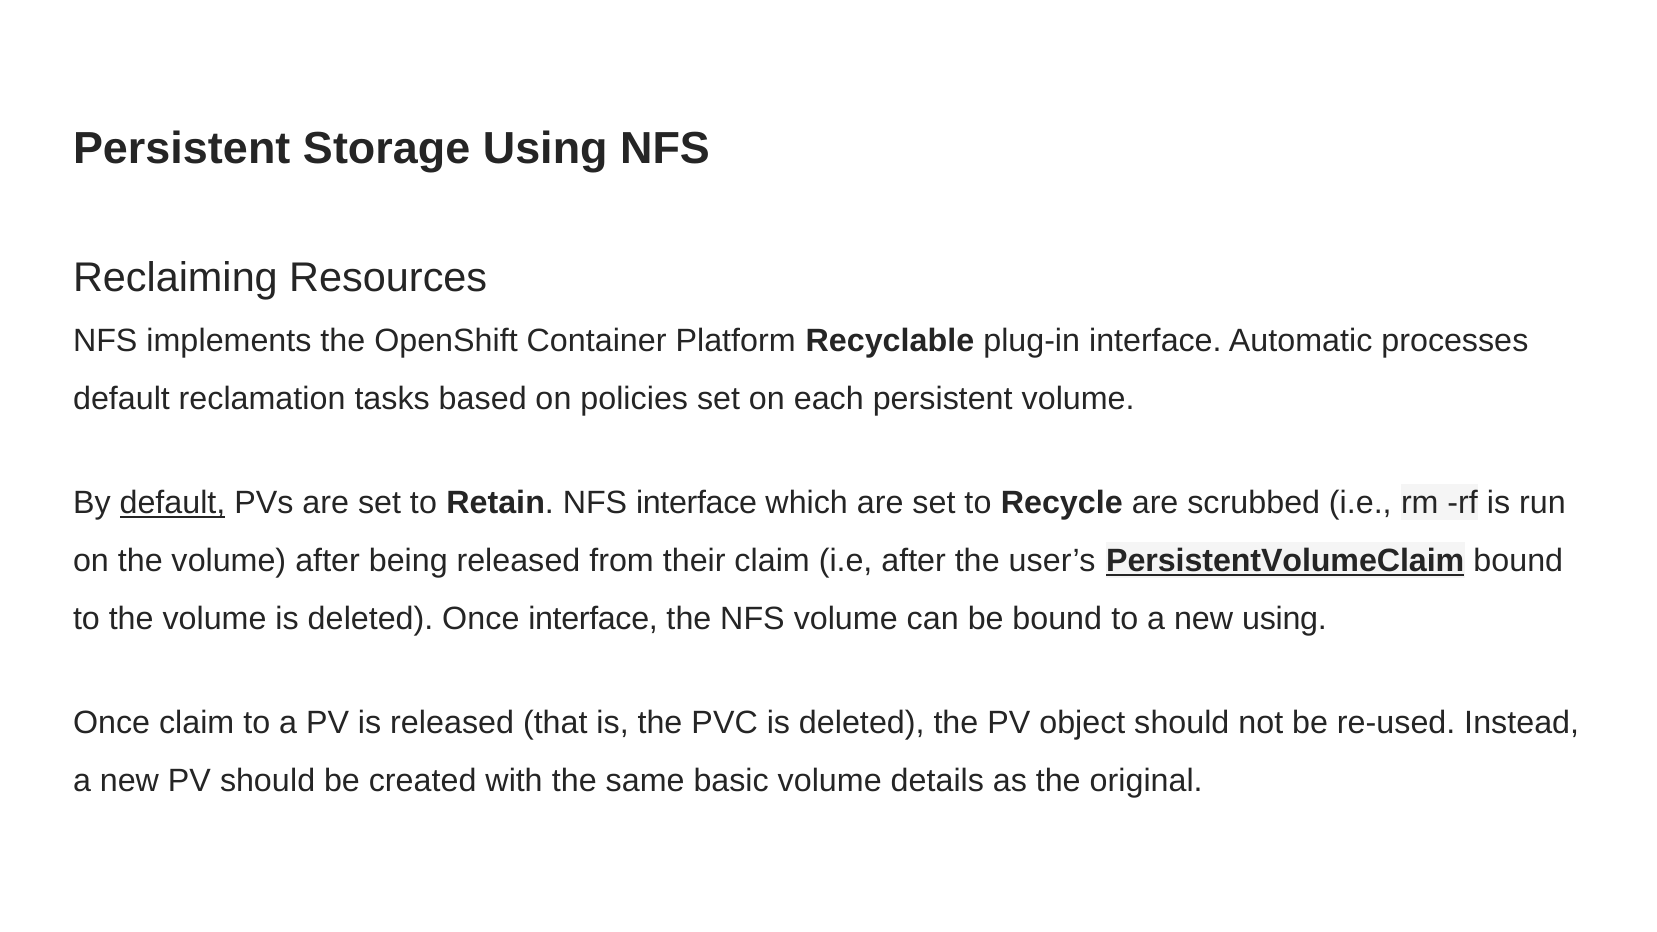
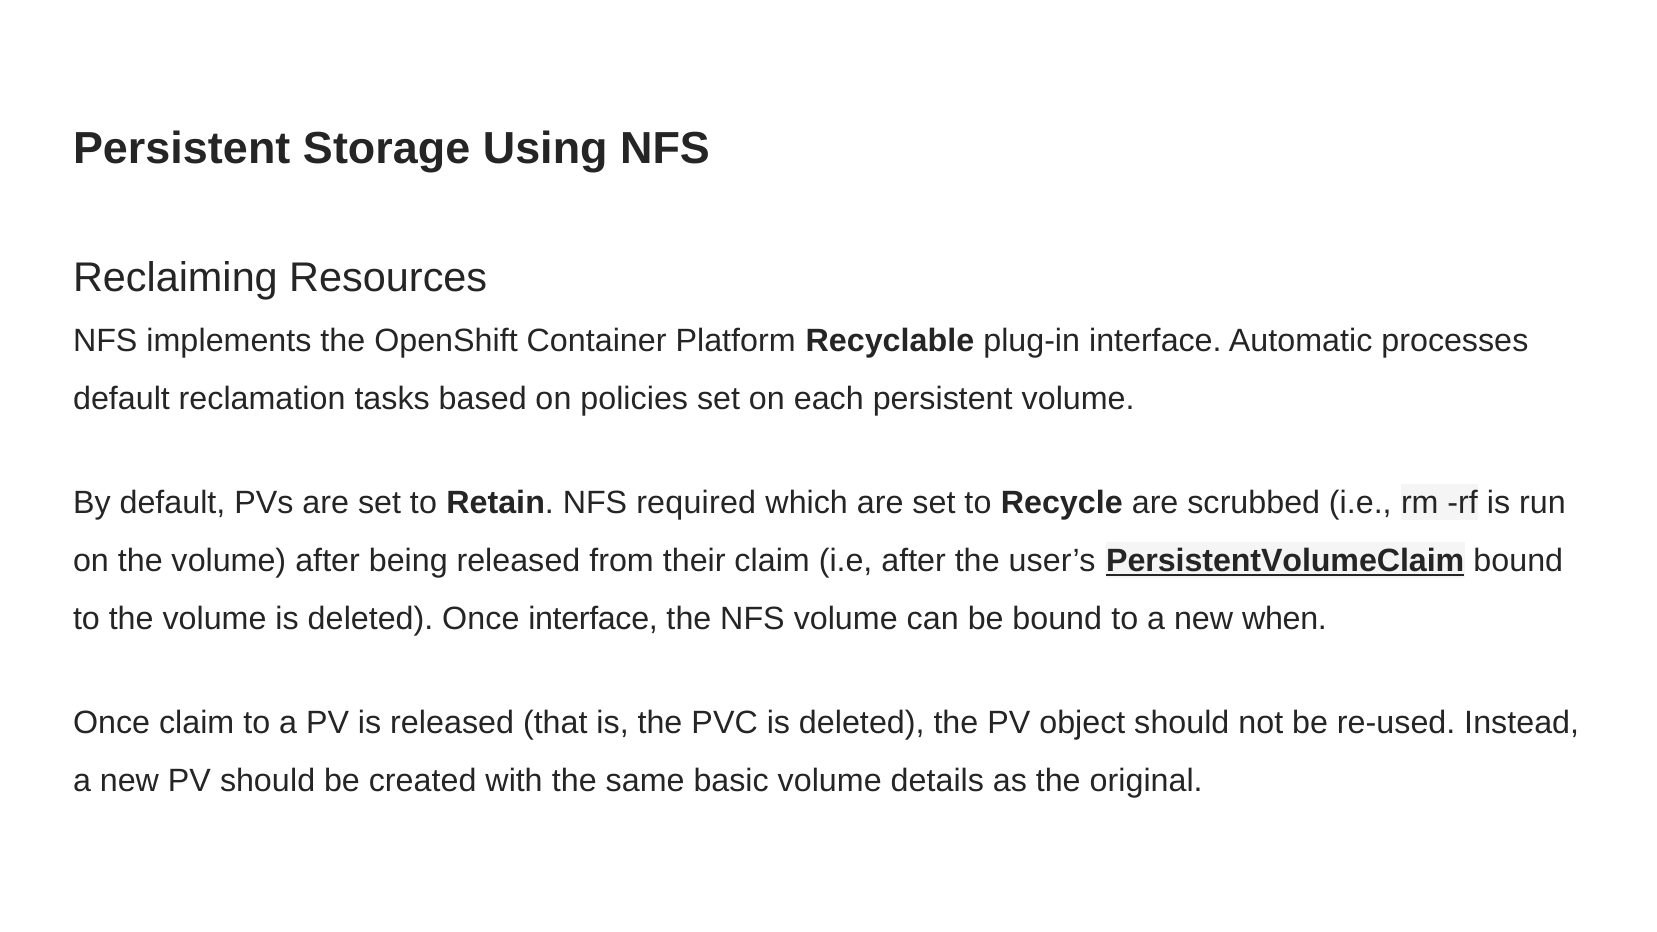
default at (172, 503) underline: present -> none
NFS interface: interface -> required
new using: using -> when
